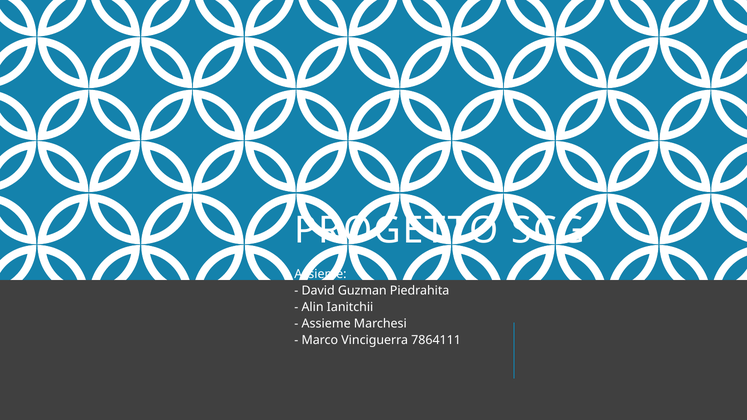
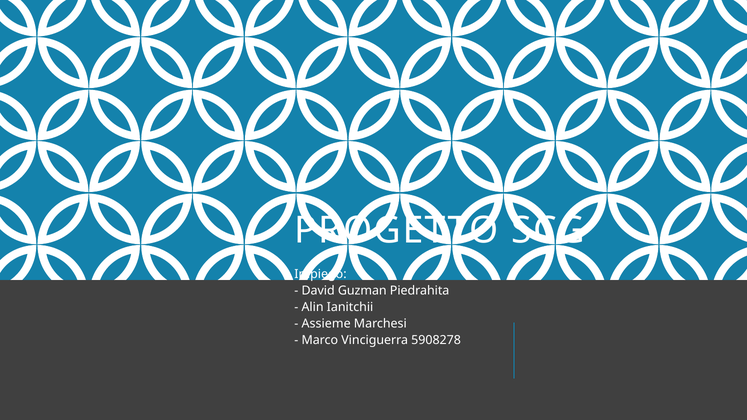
Assieme at (320, 274): Assieme -> Impiego
7864111: 7864111 -> 5908278
